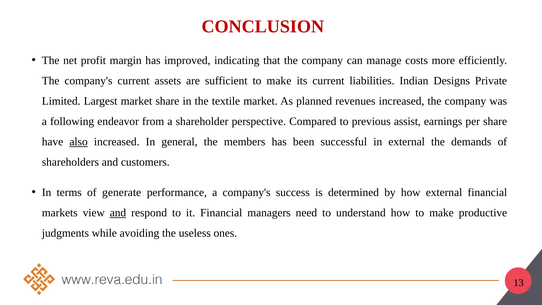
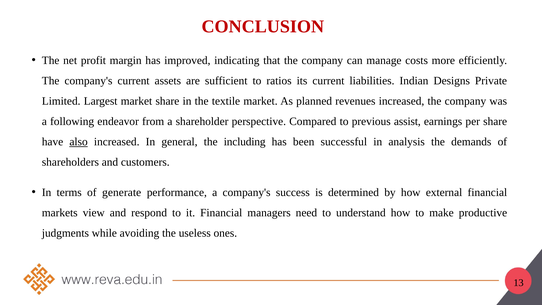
sufficient to make: make -> ratios
members: members -> including
in external: external -> analysis
and at (118, 213) underline: present -> none
